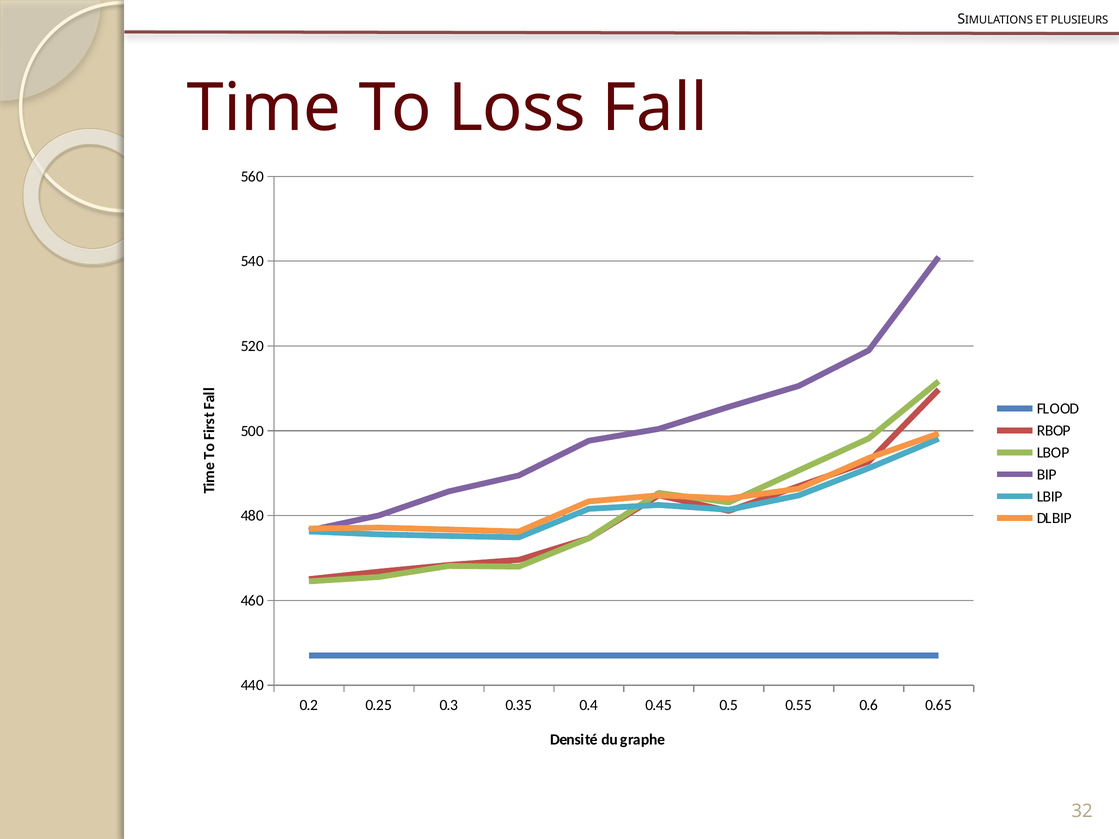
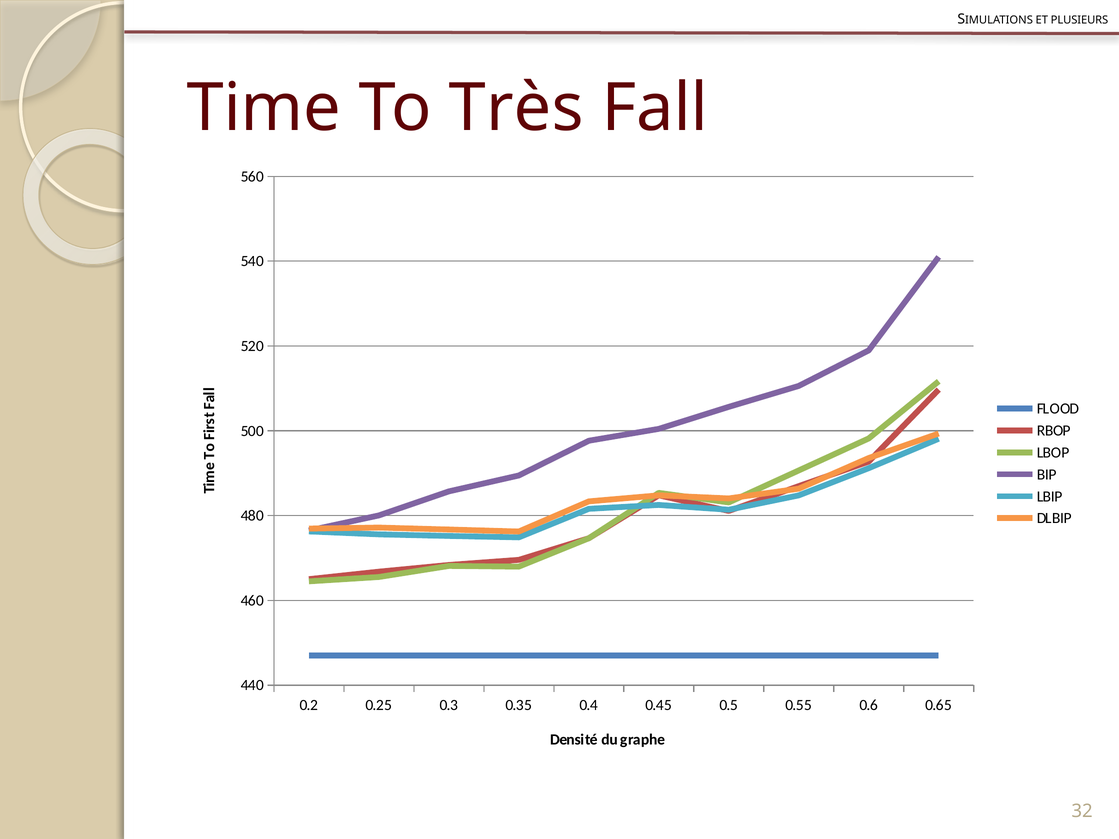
Loss: Loss -> Très
